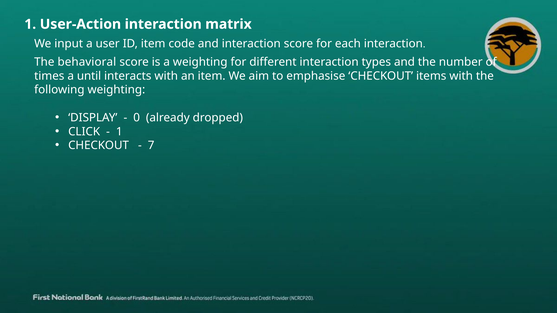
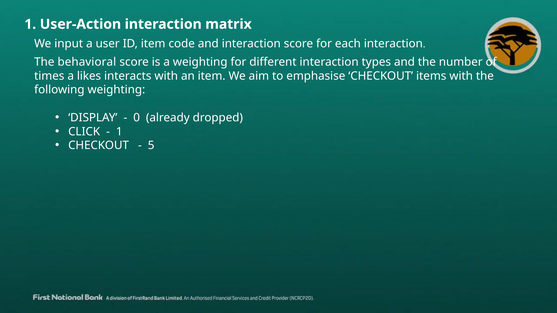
until: until -> likes
7: 7 -> 5
